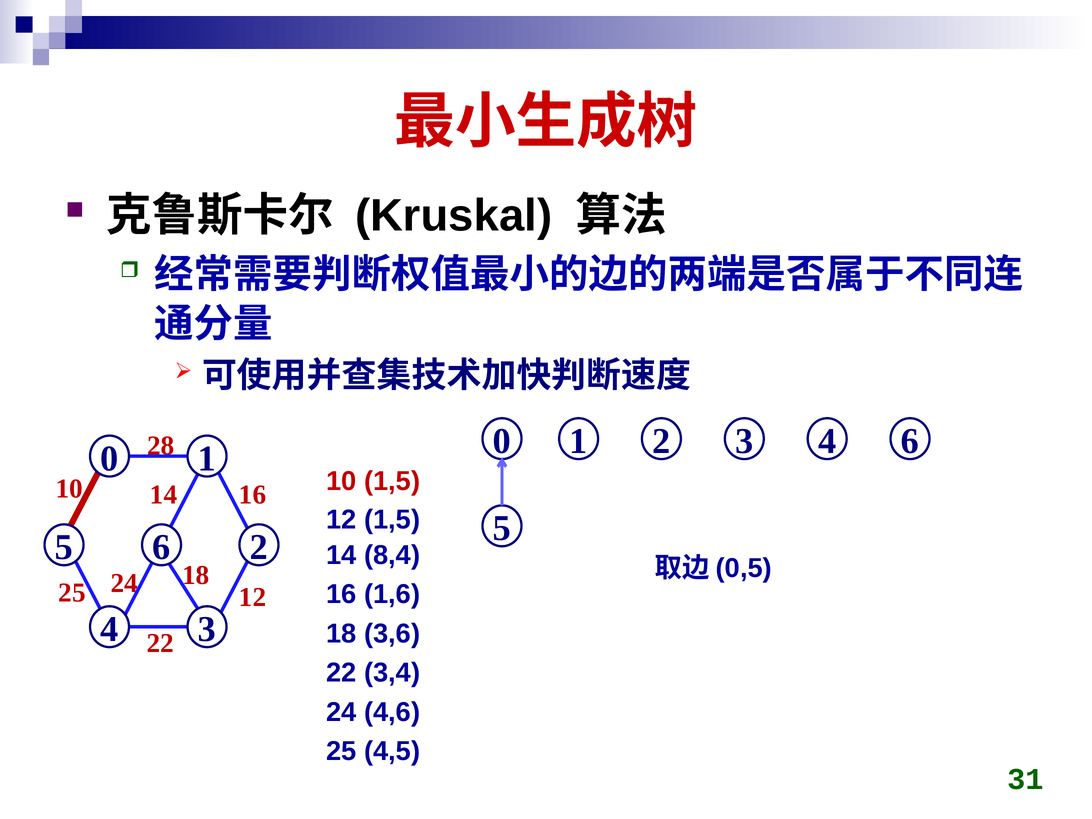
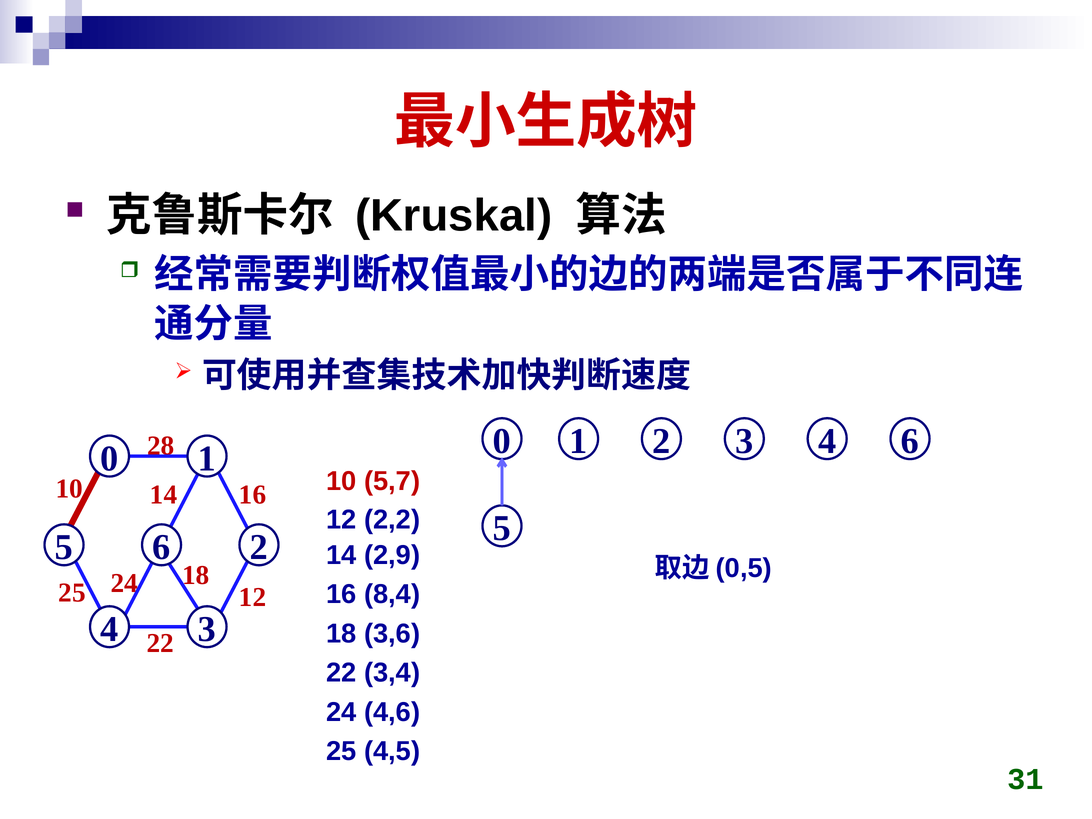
10 1,5: 1,5 -> 5,7
12 1,5: 1,5 -> 2,2
8,4: 8,4 -> 2,9
1,6: 1,6 -> 8,4
